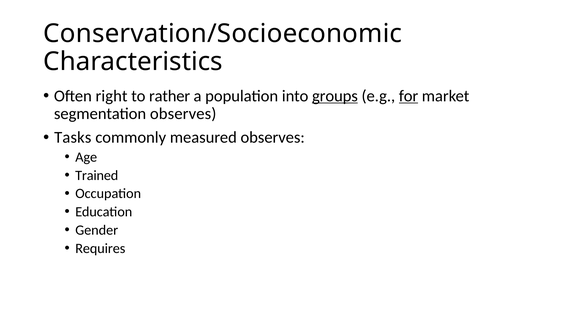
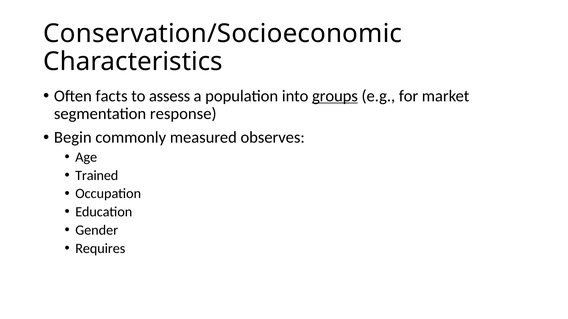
right: right -> facts
rather: rather -> assess
for underline: present -> none
segmentation observes: observes -> response
Tasks: Tasks -> Begin
